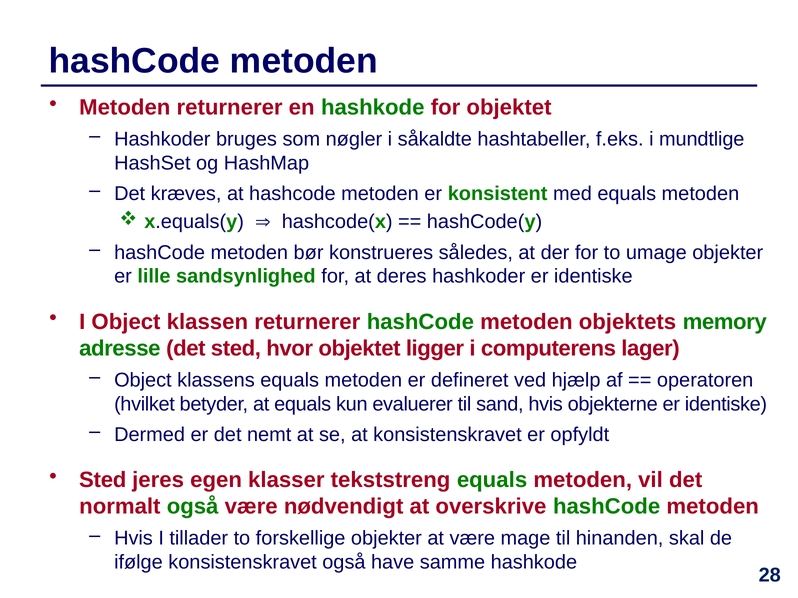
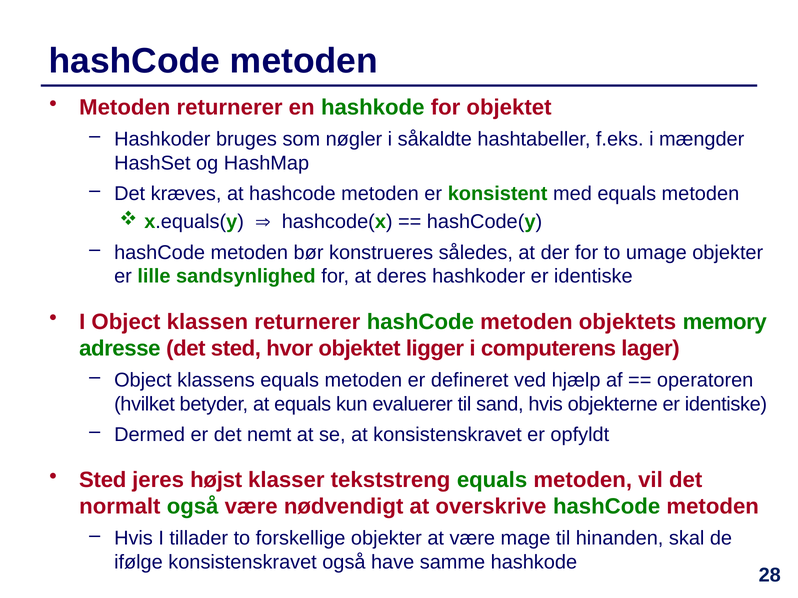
mundtlige: mundtlige -> mængder
egen: egen -> højst
